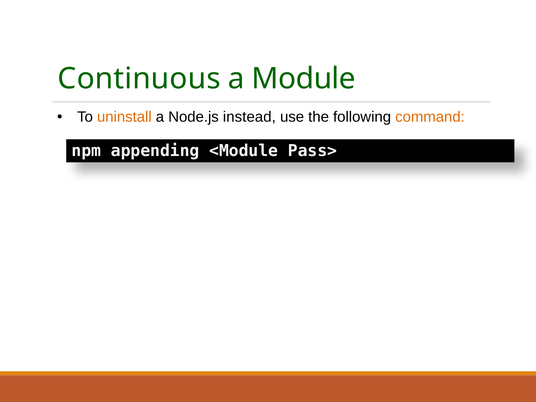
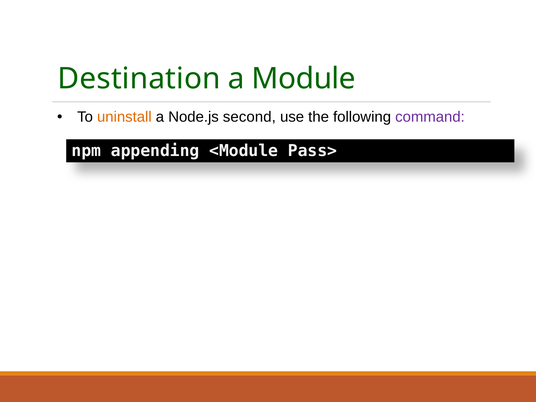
Continuous: Continuous -> Destination
instead: instead -> second
command colour: orange -> purple
